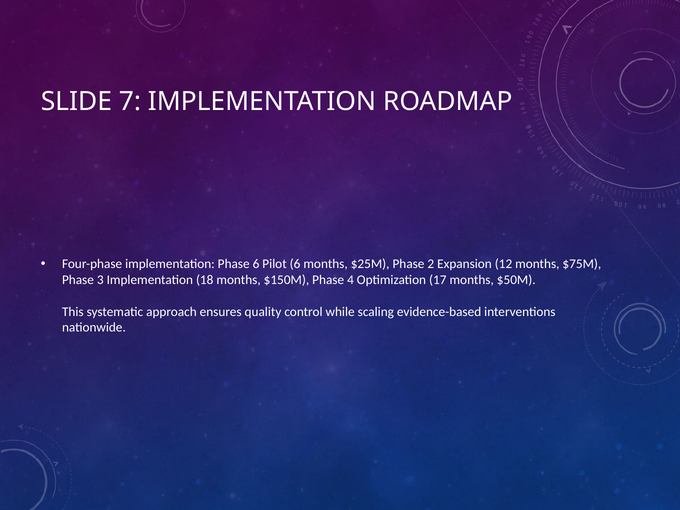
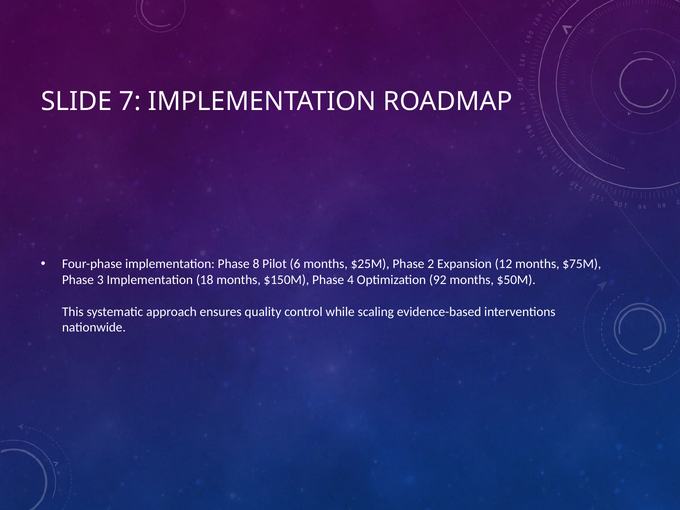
Phase 6: 6 -> 8
17: 17 -> 92
